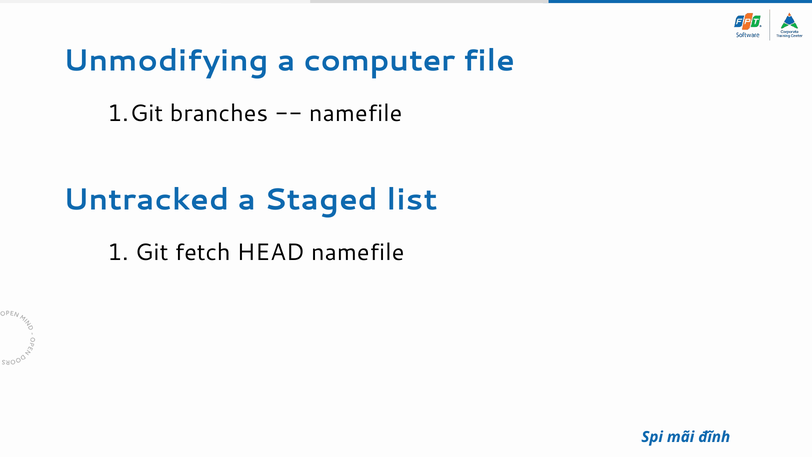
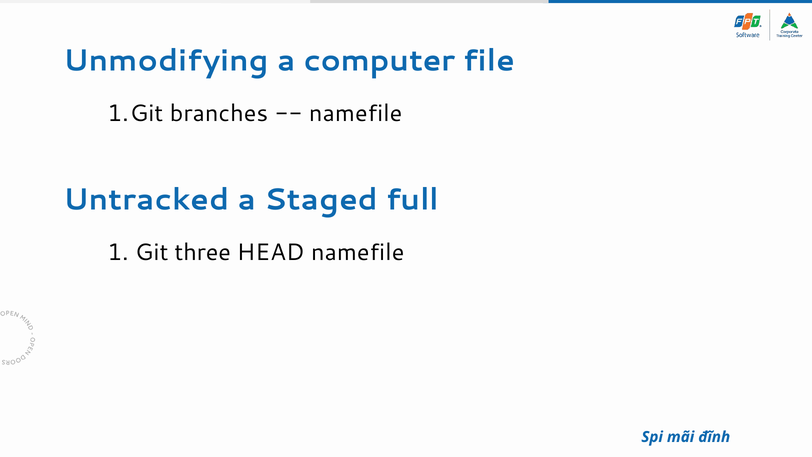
list: list -> full
fetch: fetch -> three
